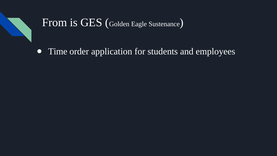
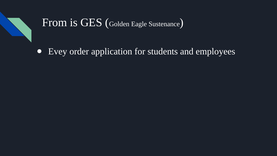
Time: Time -> Evey
